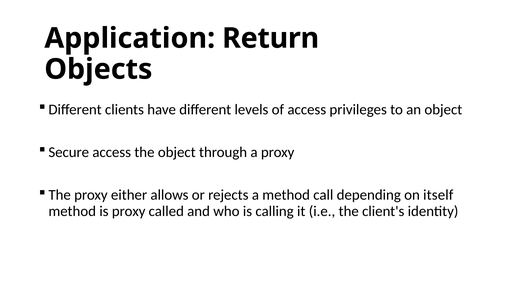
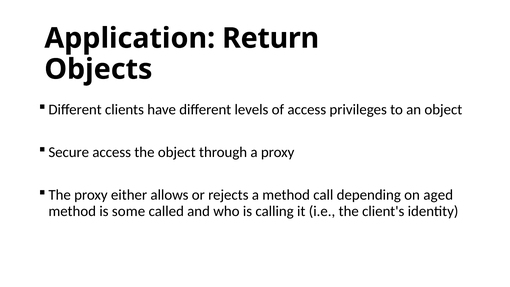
itself: itself -> aged
is proxy: proxy -> some
